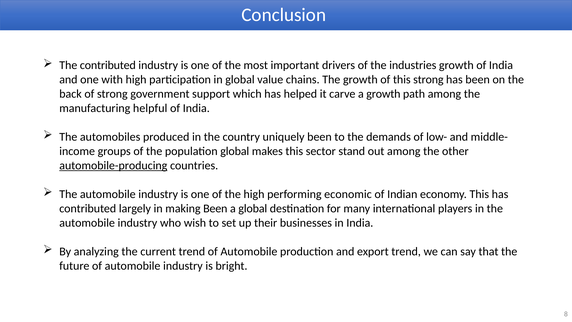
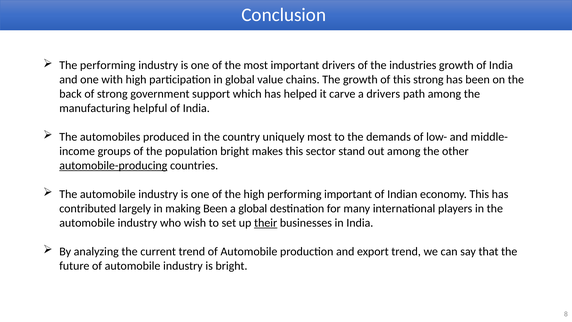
The contributed: contributed -> performing
a growth: growth -> drivers
uniquely been: been -> most
population global: global -> bright
performing economic: economic -> important
their underline: none -> present
